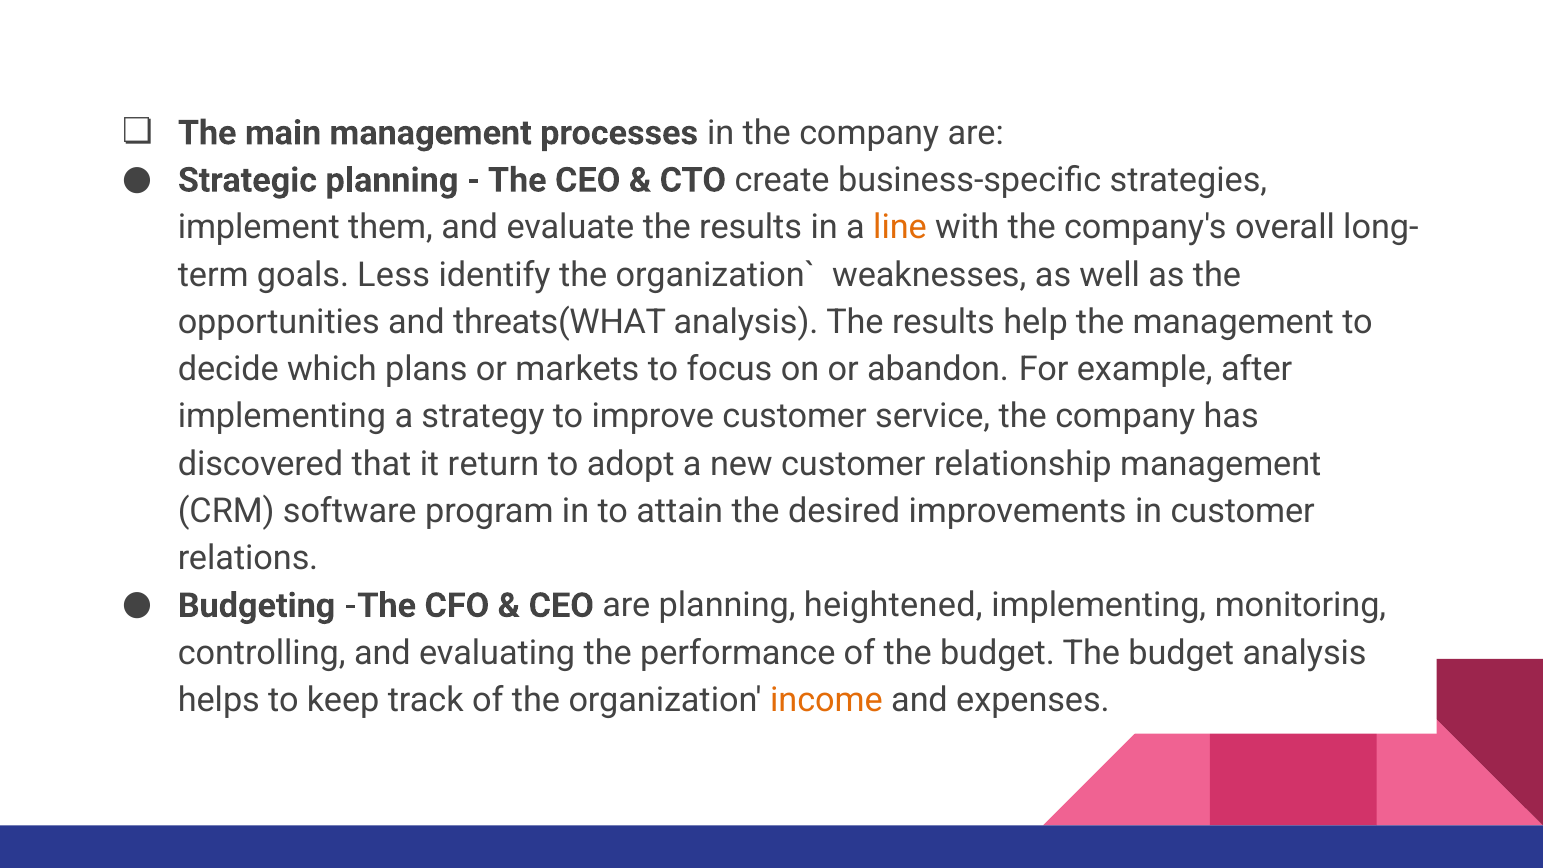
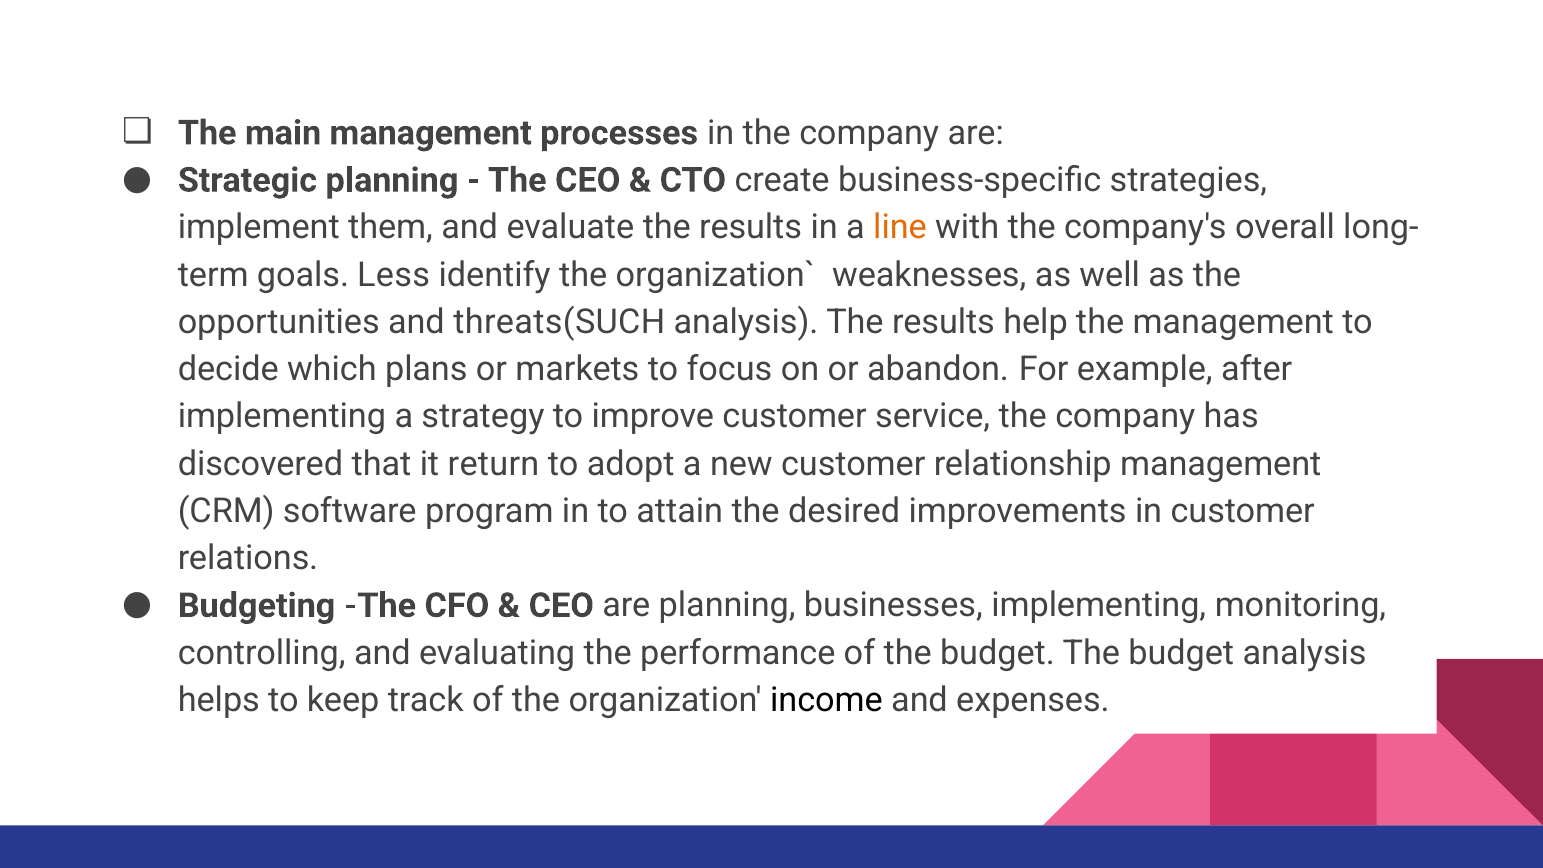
threats(WHAT: threats(WHAT -> threats(SUCH
heightened: heightened -> businesses
income colour: orange -> black
